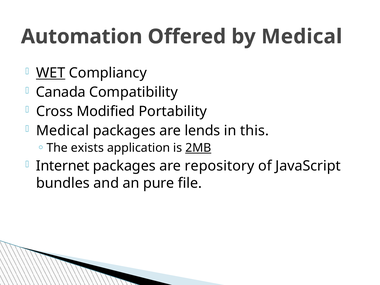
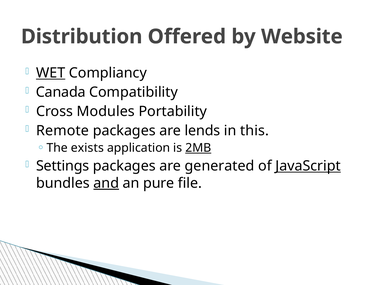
Automation: Automation -> Distribution
by Medical: Medical -> Website
Modified: Modified -> Modules
Medical at (63, 131): Medical -> Remote
Internet: Internet -> Settings
repository: repository -> generated
JavaScript underline: none -> present
and underline: none -> present
